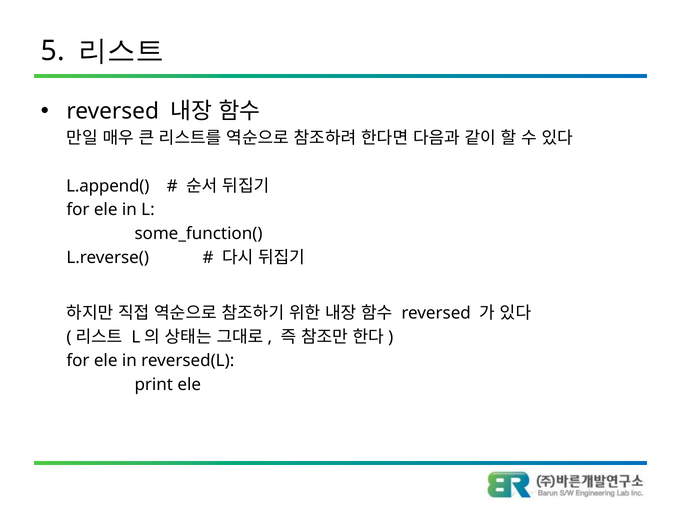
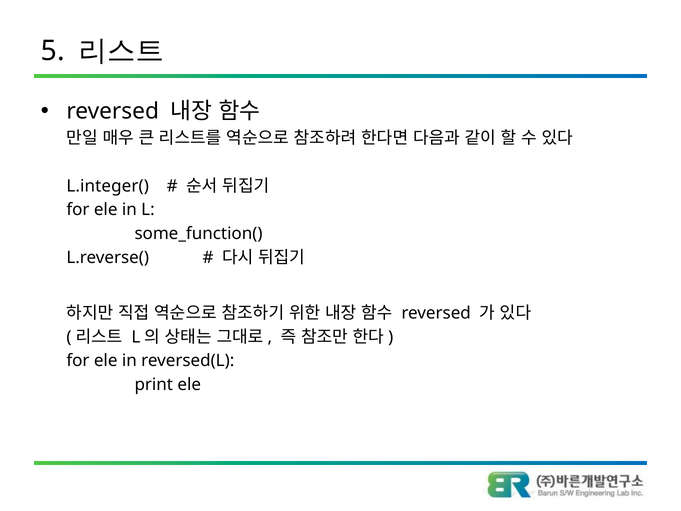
L.append(: L.append( -> L.integer(
